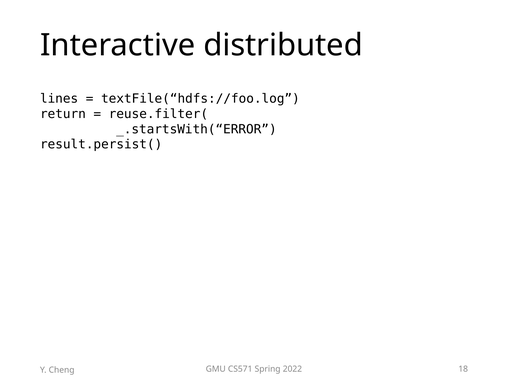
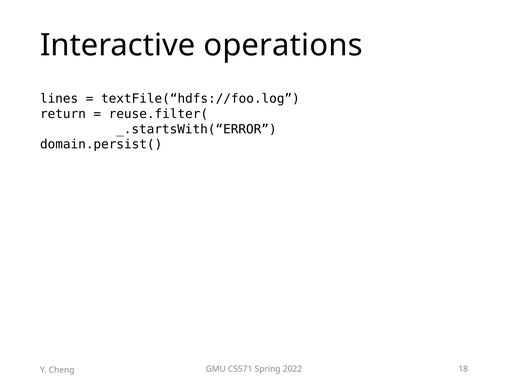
distributed: distributed -> operations
result.persist(: result.persist( -> domain.persist(
